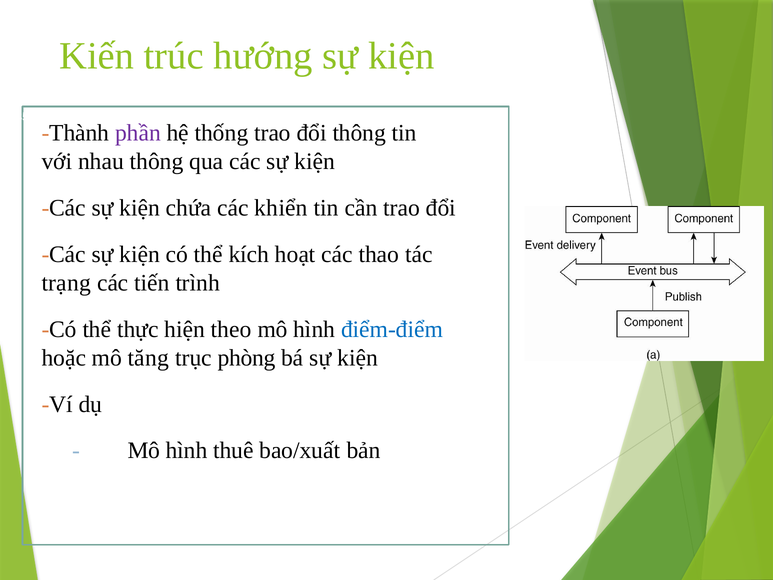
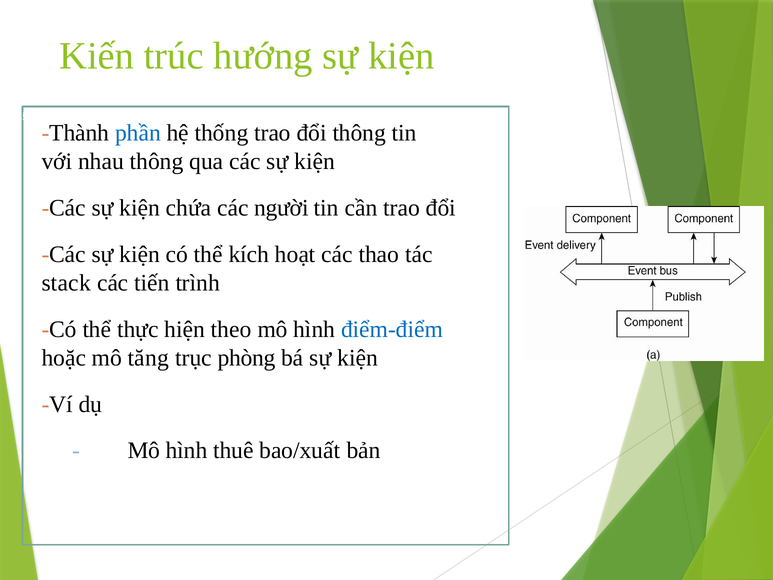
phần colour: purple -> blue
khiển: khiển -> người
trạng: trạng -> stack
